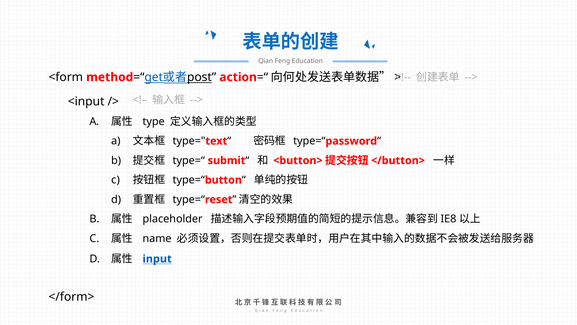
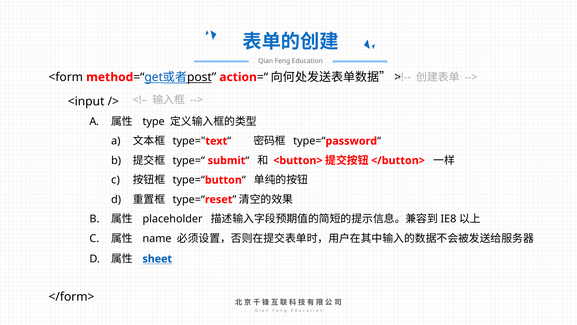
input: input -> sheet
